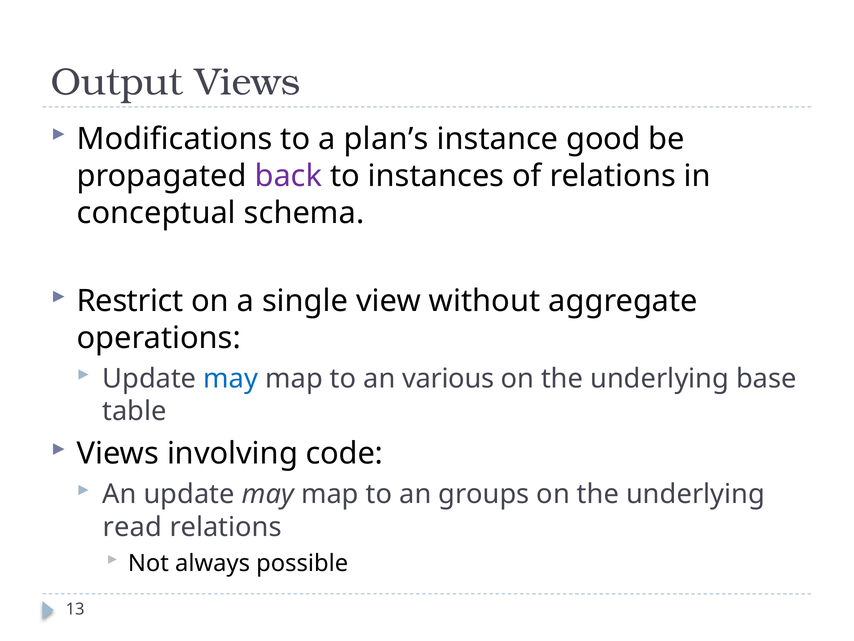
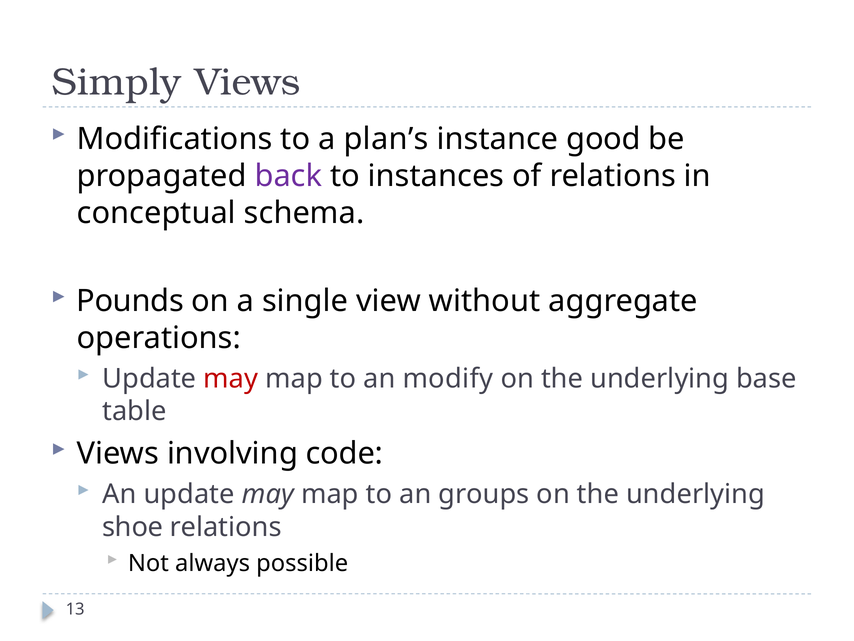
Output: Output -> Simply
Restrict: Restrict -> Pounds
may at (231, 378) colour: blue -> red
various: various -> modify
read: read -> shoe
